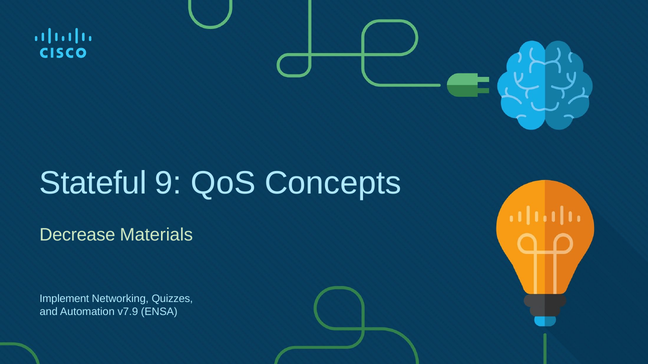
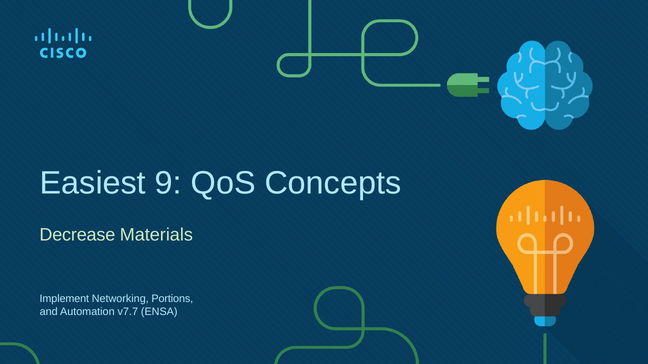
Stateful: Stateful -> Easiest
Quizzes: Quizzes -> Portions
v7.9: v7.9 -> v7.7
